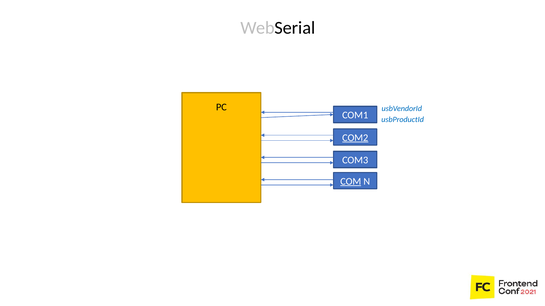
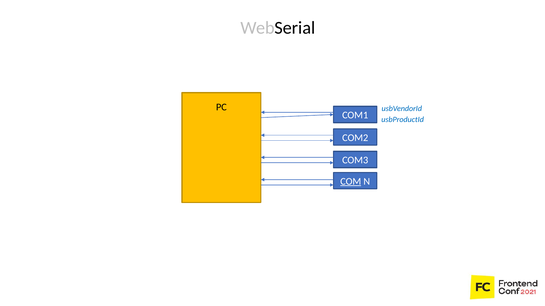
COM2 underline: present -> none
